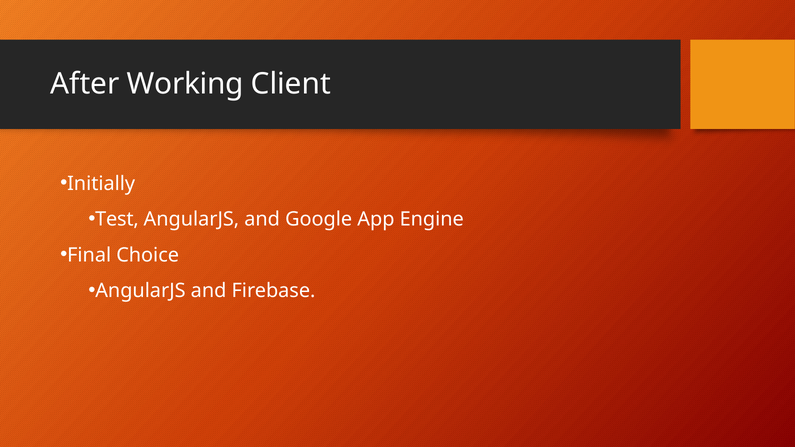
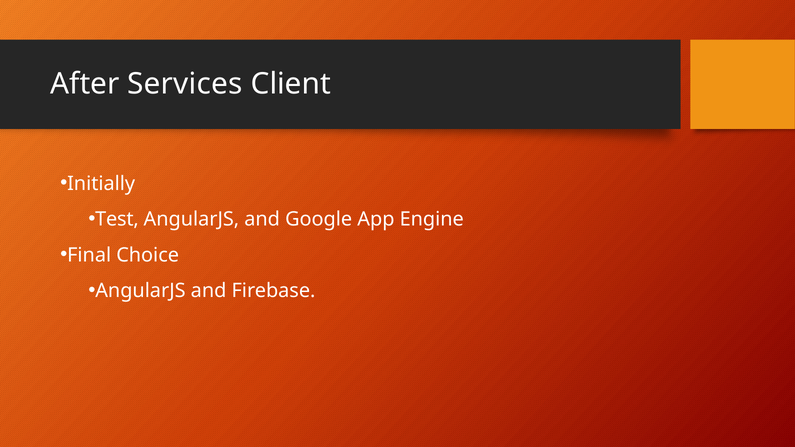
Working: Working -> Services
